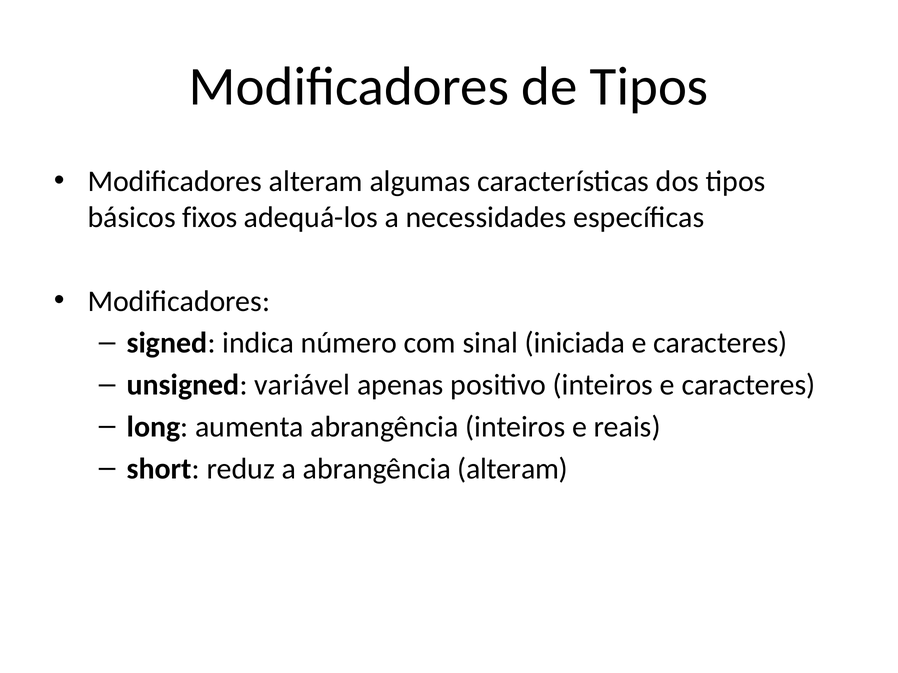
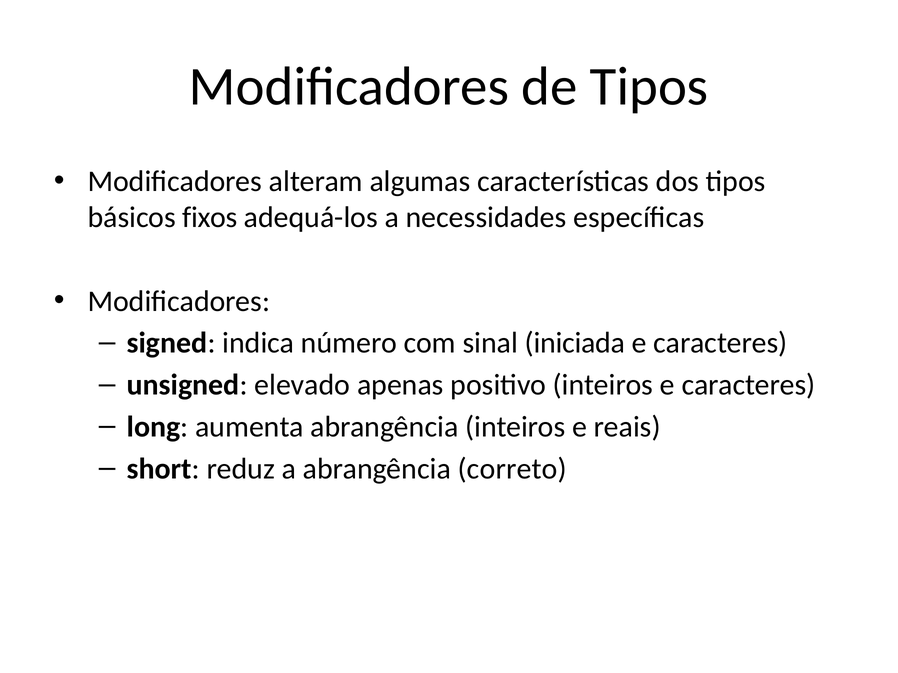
variável: variável -> elevado
abrangência alteram: alteram -> correto
